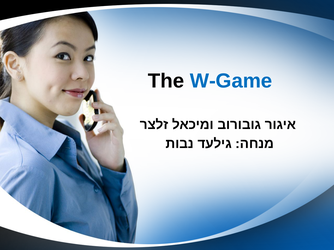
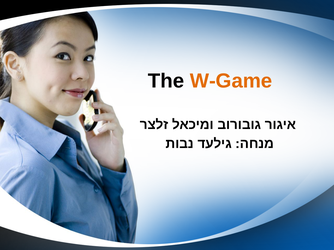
W-Game colour: blue -> orange
